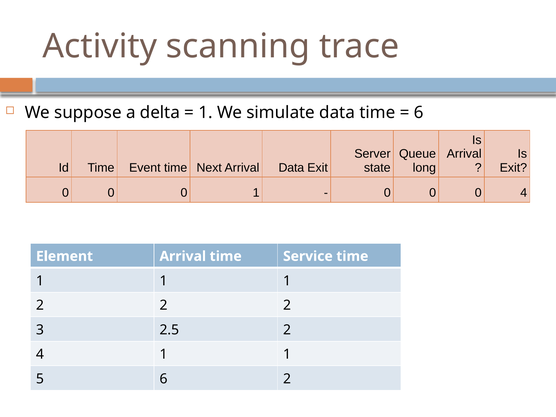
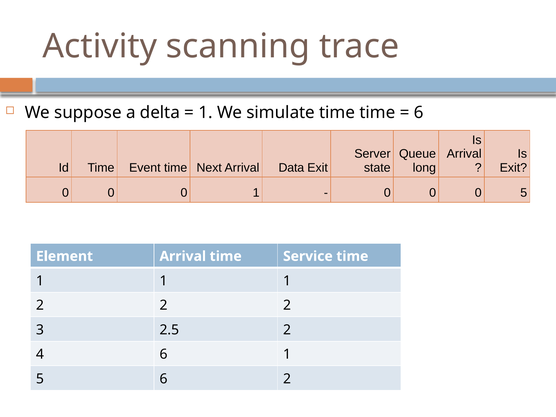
simulate data: data -> time
0 4: 4 -> 5
4 1: 1 -> 6
